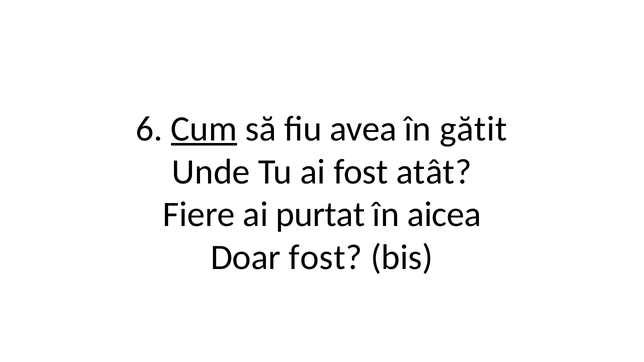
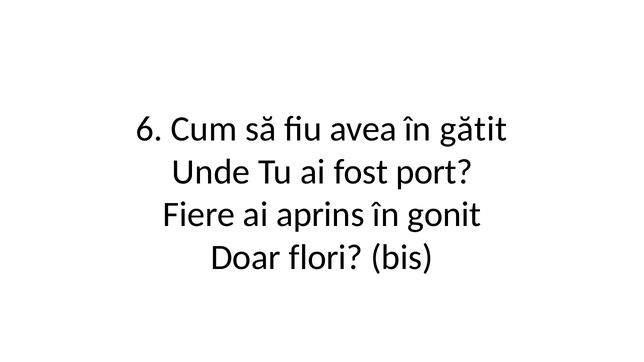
Cum underline: present -> none
atât: atât -> port
purtat: purtat -> aprins
aicea: aicea -> gonit
Doar fost: fost -> flori
